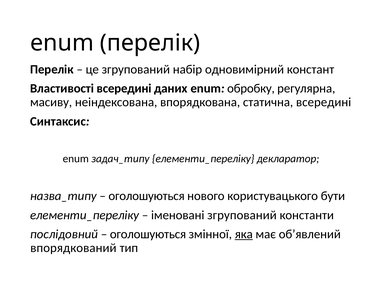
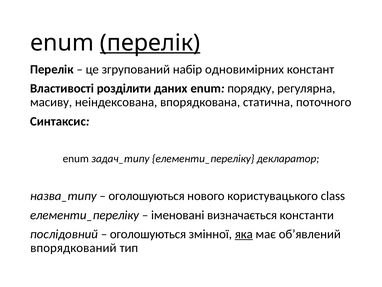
перелік at (150, 43) underline: none -> present
одновимірний: одновимірний -> одновимірних
Властивості всередині: всередині -> розділити
обробку: обробку -> порядку
статична всередині: всередині -> поточного
бути: бути -> class
іменовані згрупований: згрупований -> визначається
